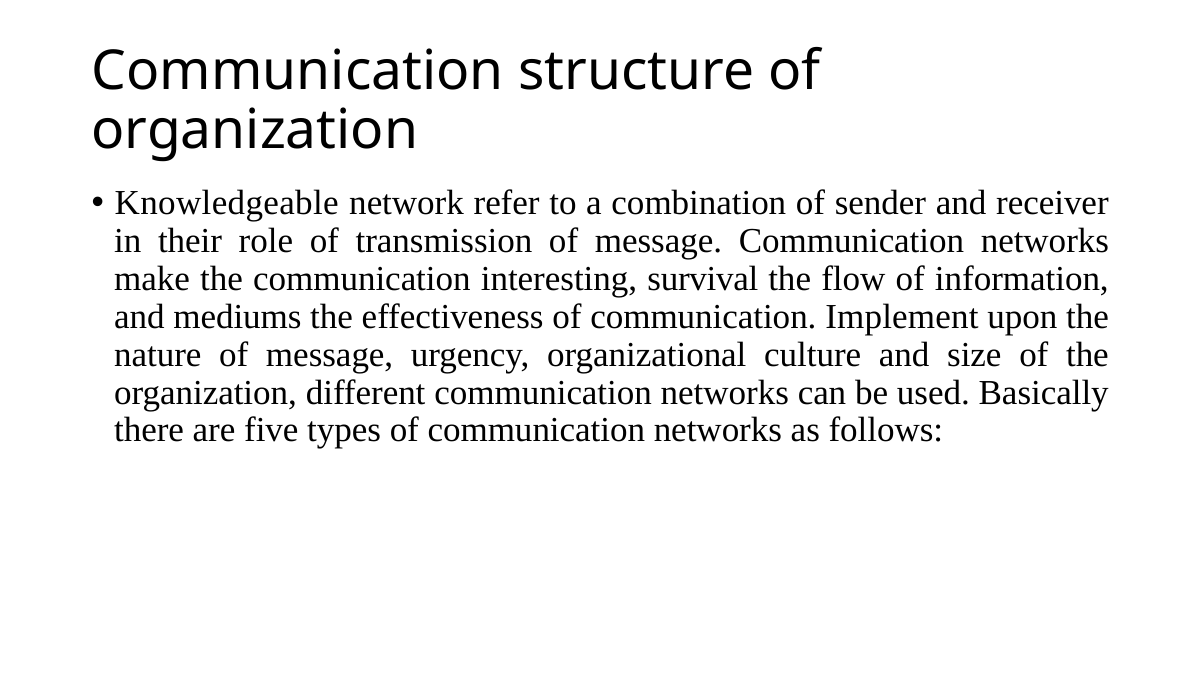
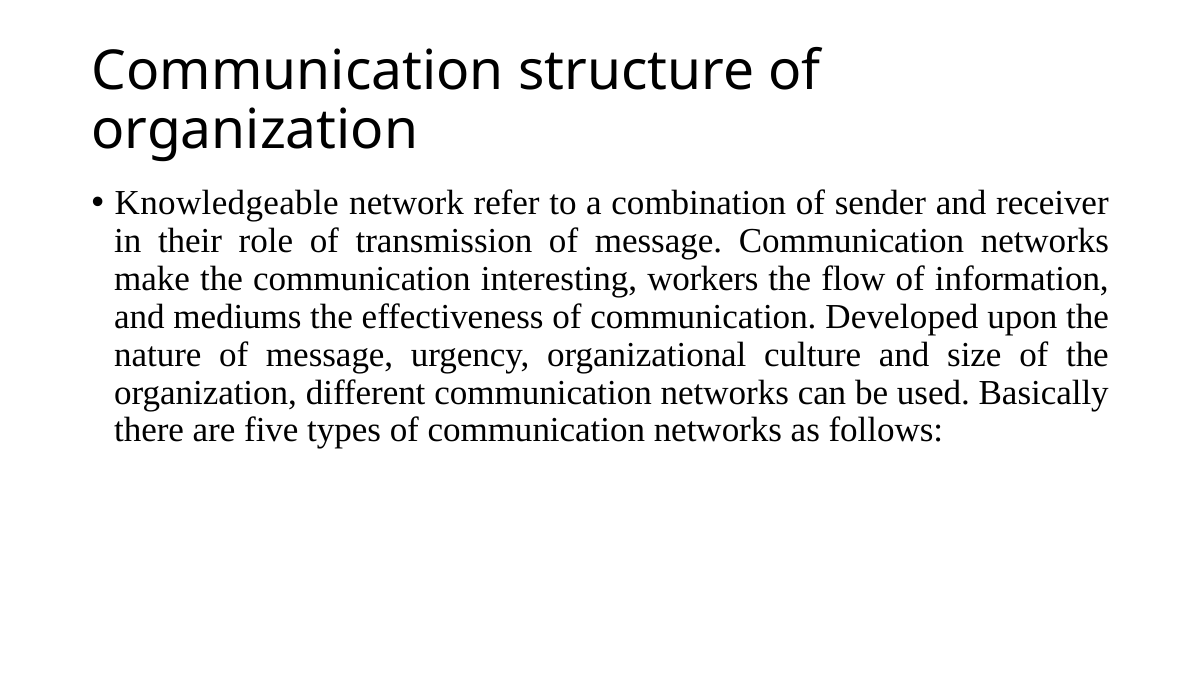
survival: survival -> workers
Implement: Implement -> Developed
